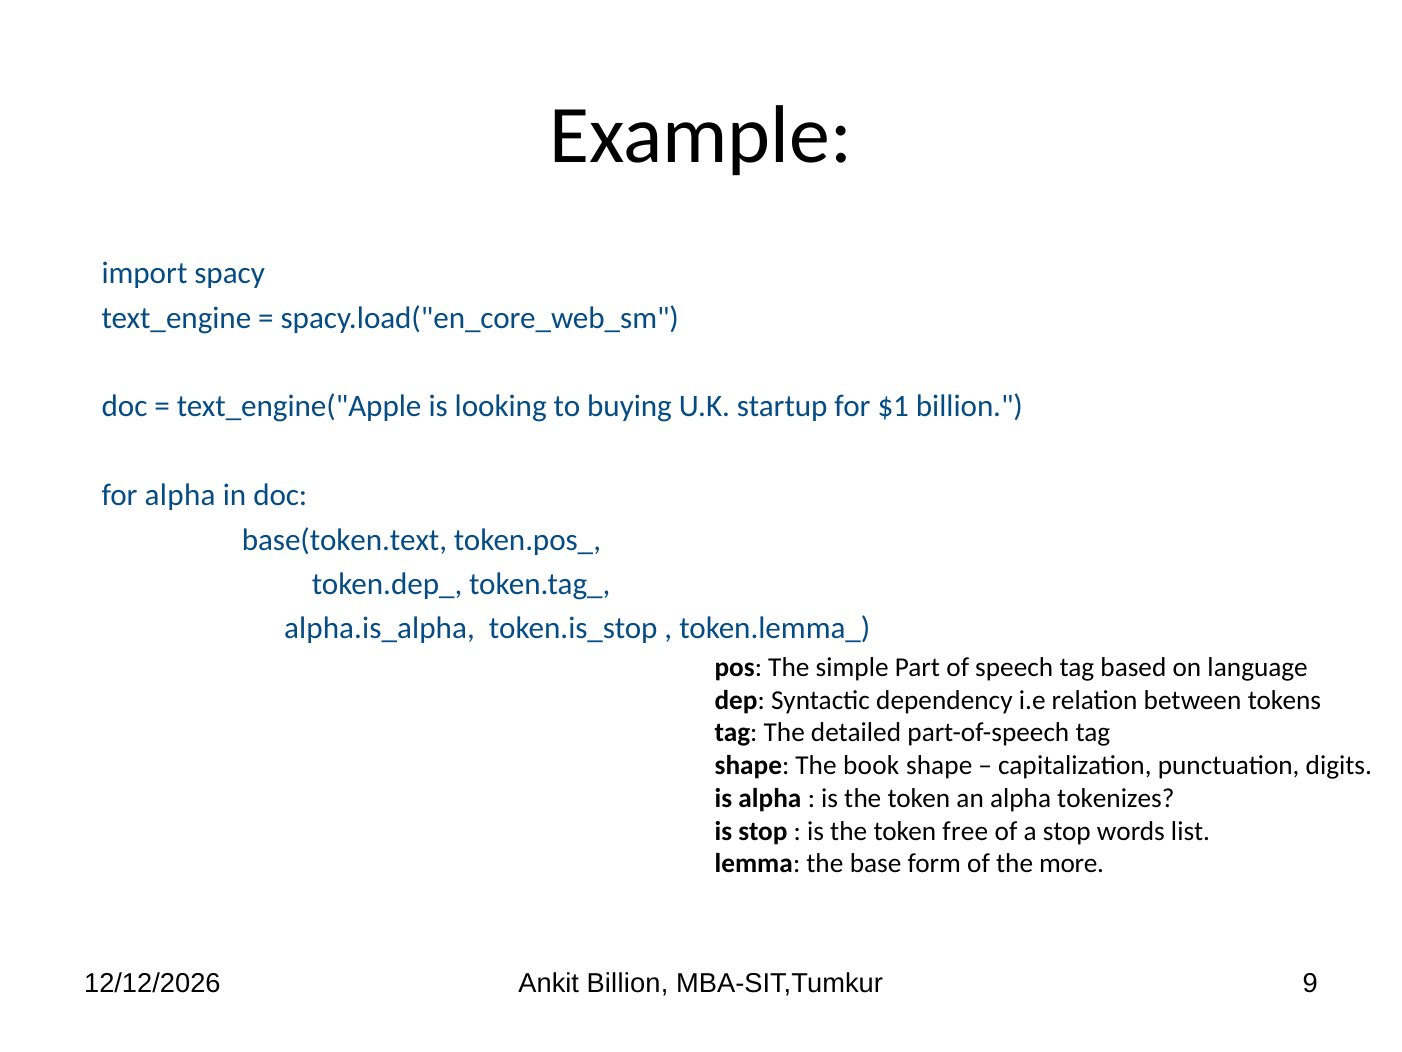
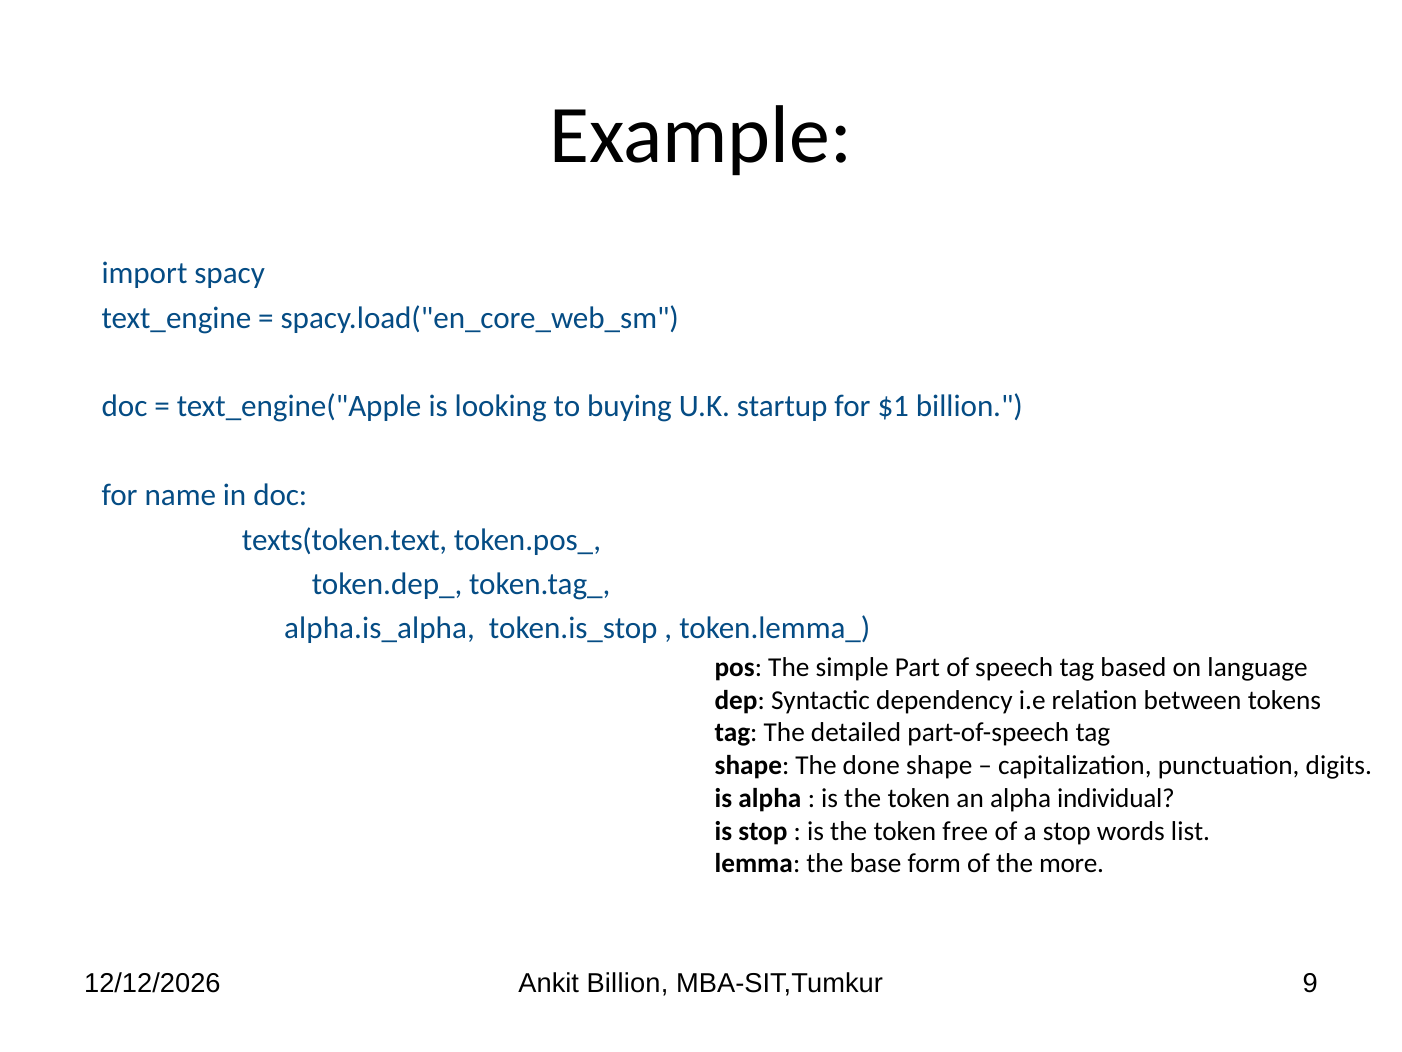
for alpha: alpha -> name
base(token.text: base(token.text -> texts(token.text
book: book -> done
tokenizes: tokenizes -> individual
